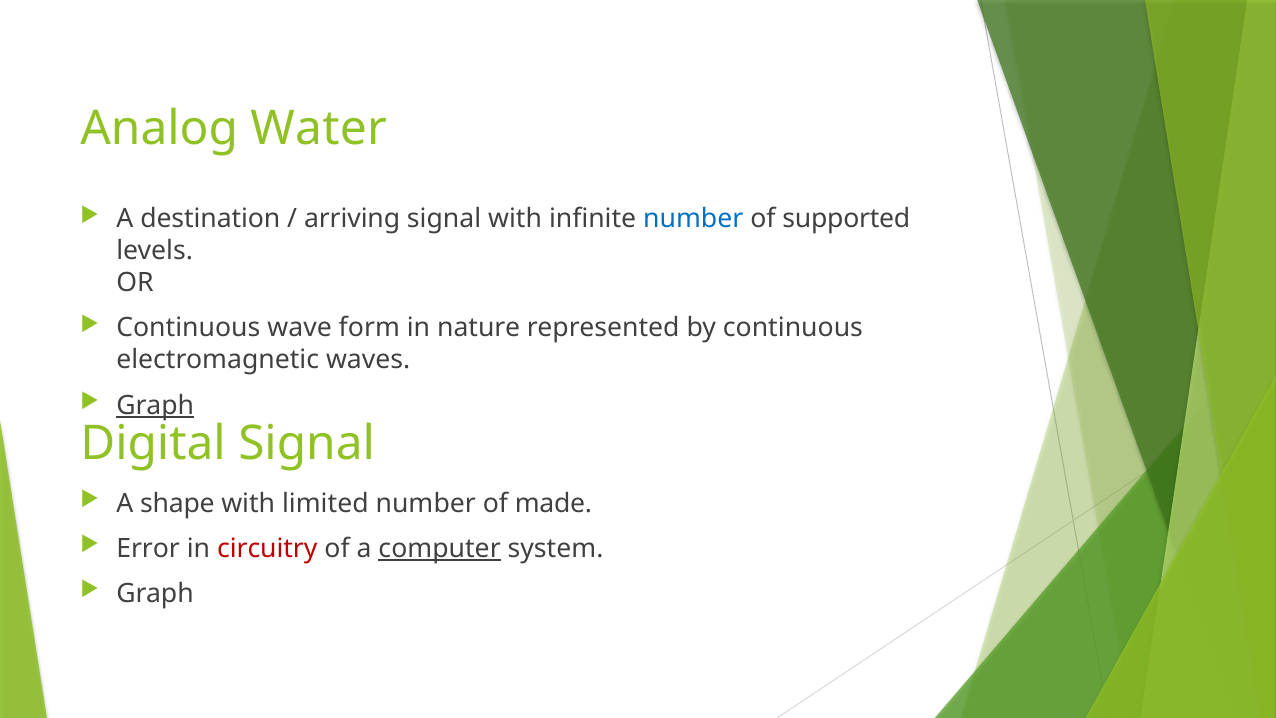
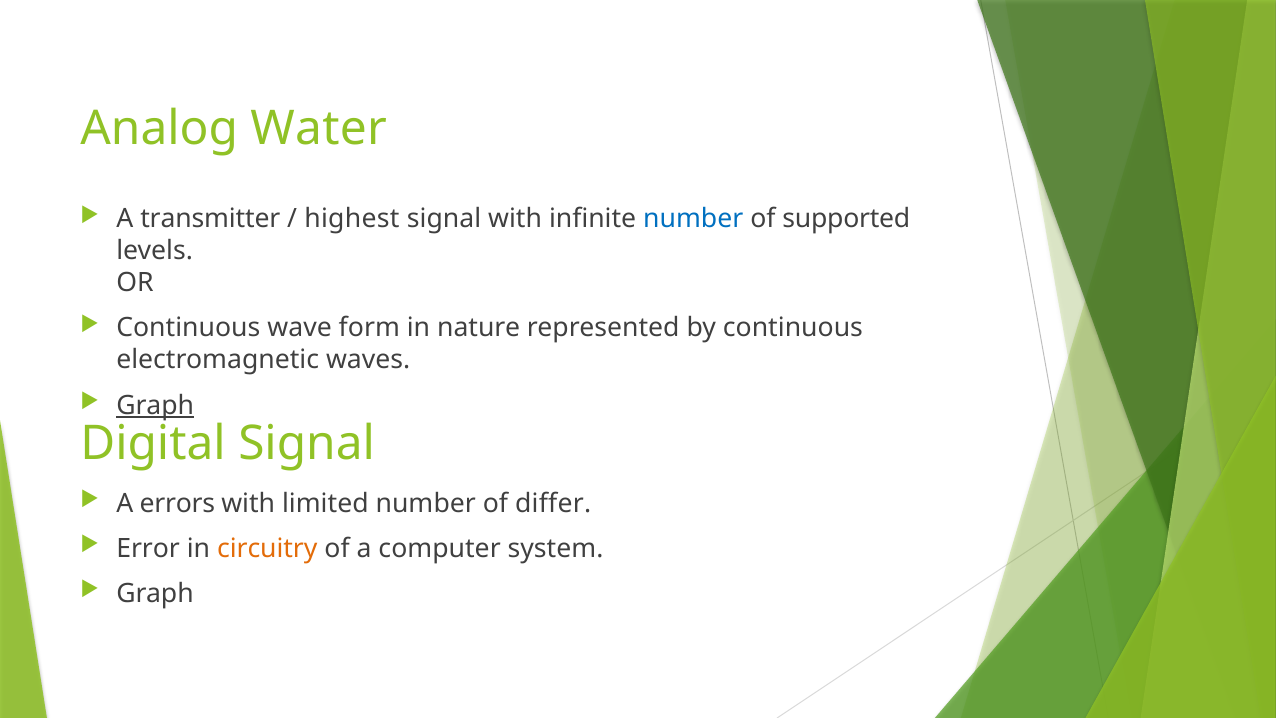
destination: destination -> transmitter
arriving: arriving -> highest
shape: shape -> errors
made: made -> differ
circuitry colour: red -> orange
computer underline: present -> none
